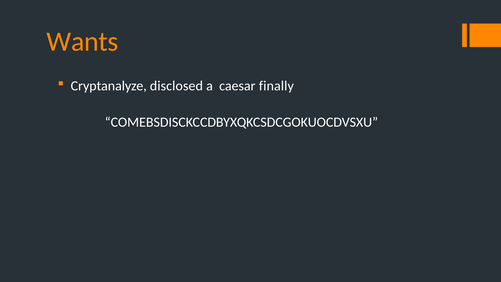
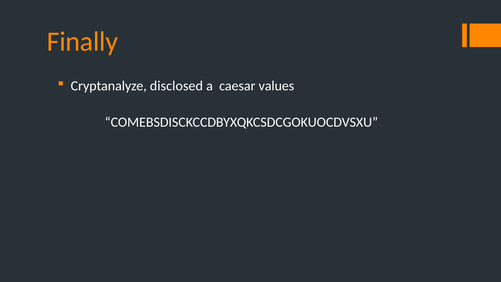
Wants: Wants -> Finally
finally: finally -> values
